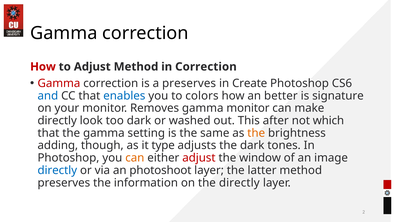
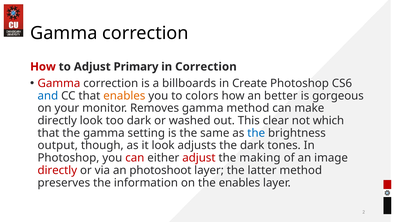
Adjust Method: Method -> Primary
a preserves: preserves -> billboards
enables at (124, 96) colour: blue -> orange
signature: signature -> gorgeous
gamma monitor: monitor -> method
after: after -> clear
the at (256, 133) colour: orange -> blue
adding: adding -> output
it type: type -> look
can at (135, 158) colour: orange -> red
window: window -> making
directly at (57, 170) colour: blue -> red
the directly: directly -> enables
